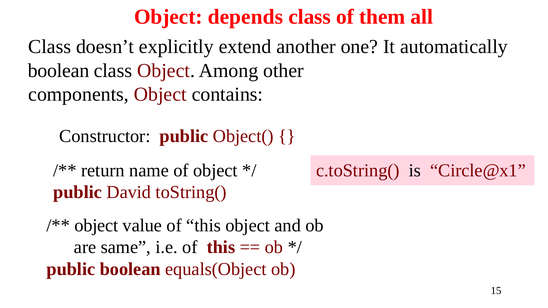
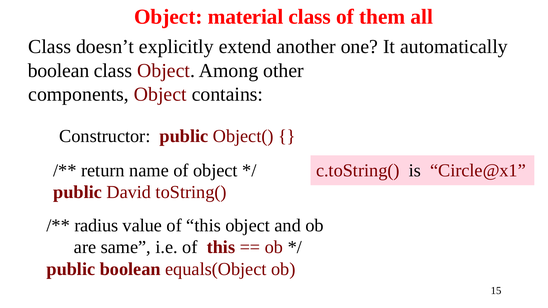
depends: depends -> material
object at (96, 226): object -> radius
